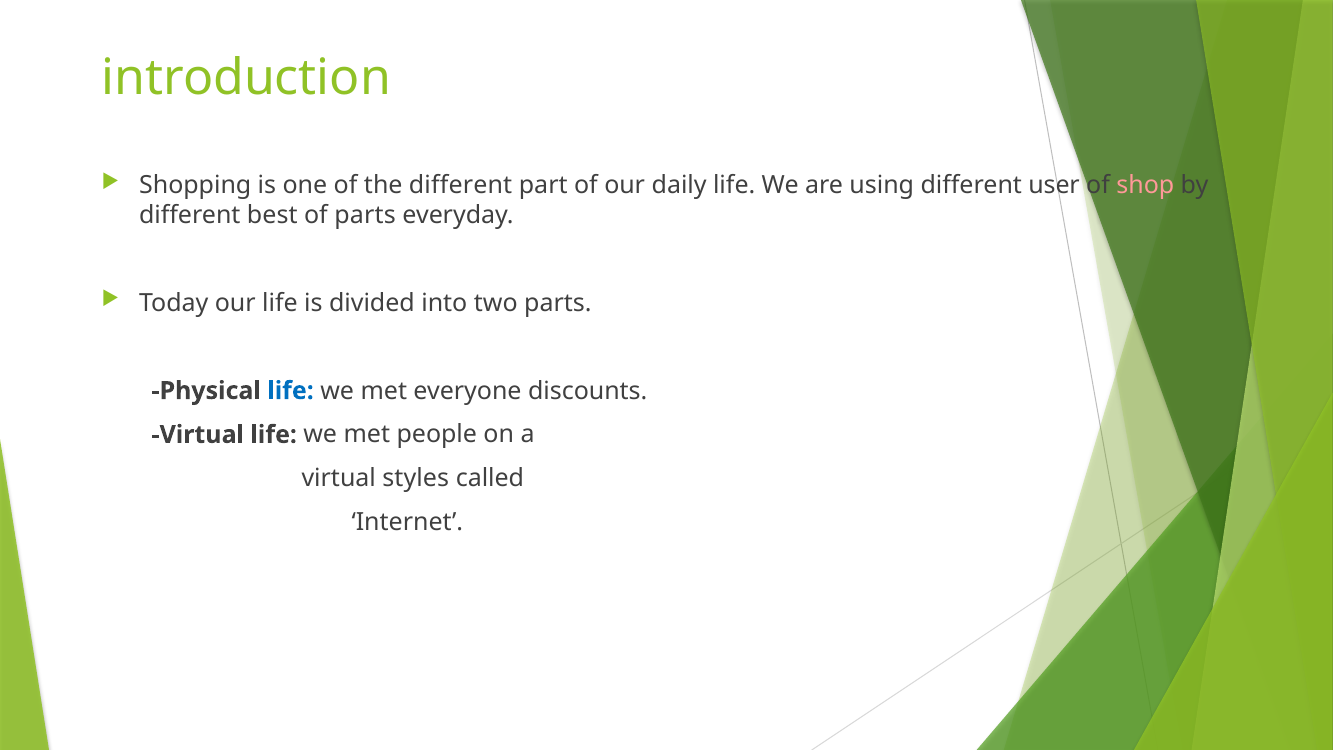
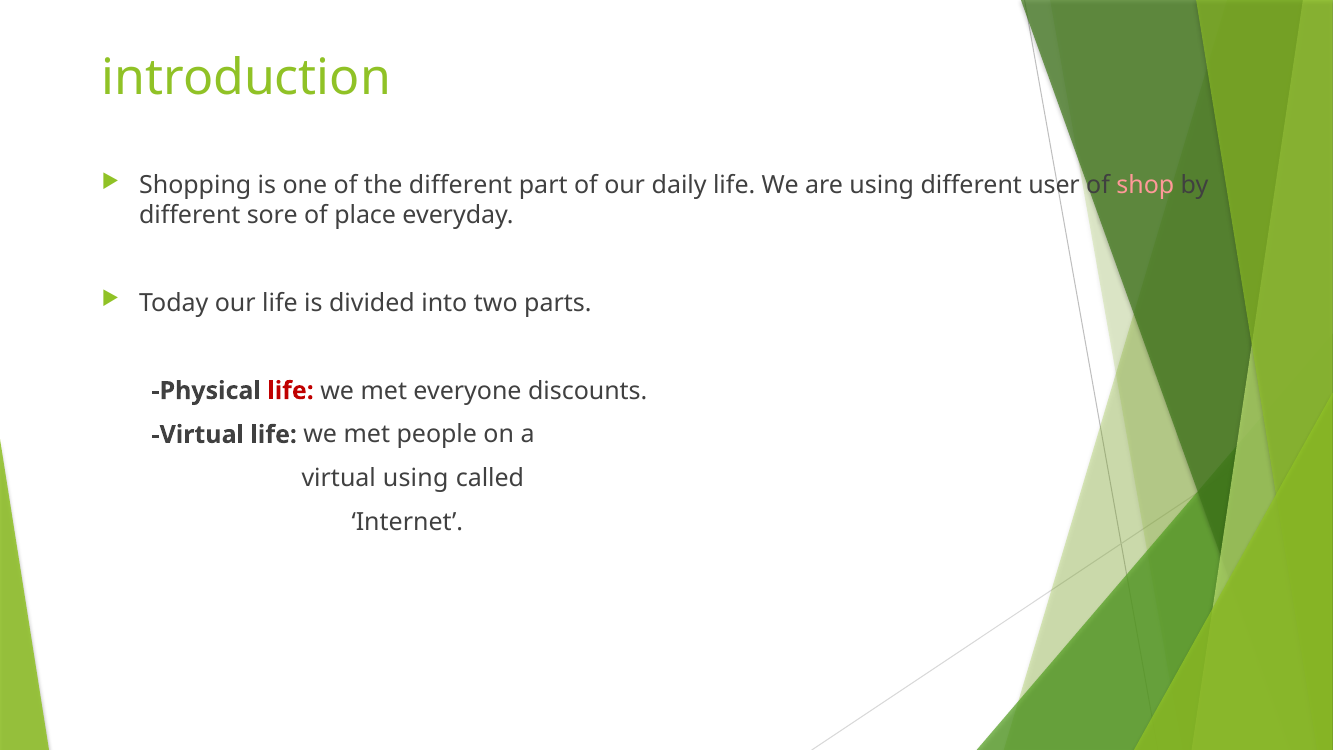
best: best -> sore
of parts: parts -> place
life at (291, 391) colour: blue -> red
virtual styles: styles -> using
